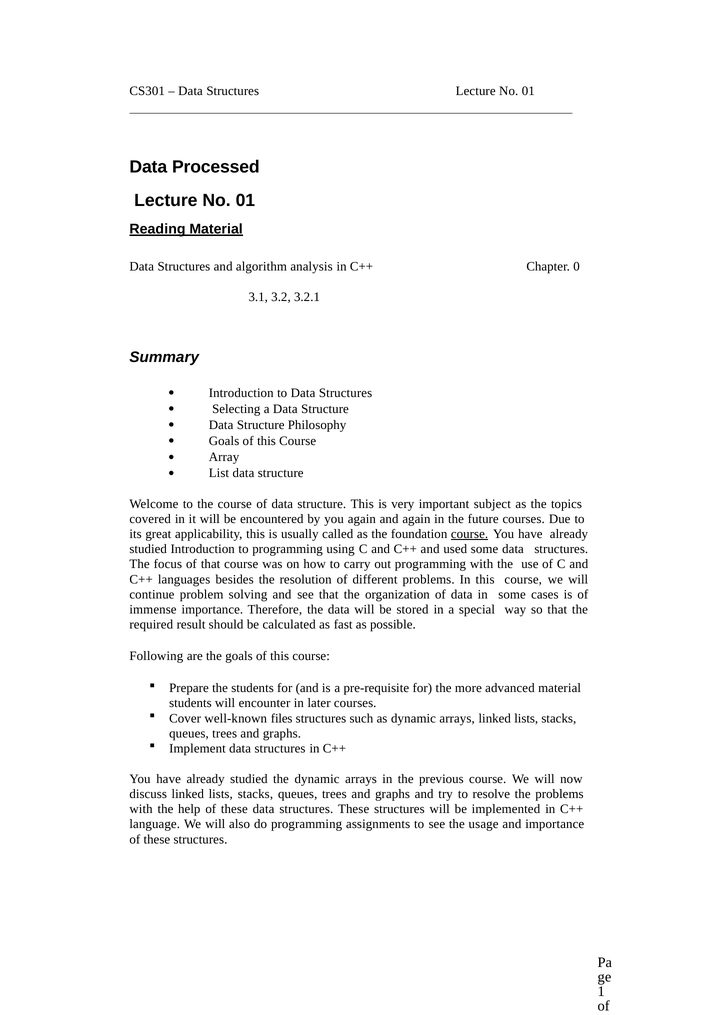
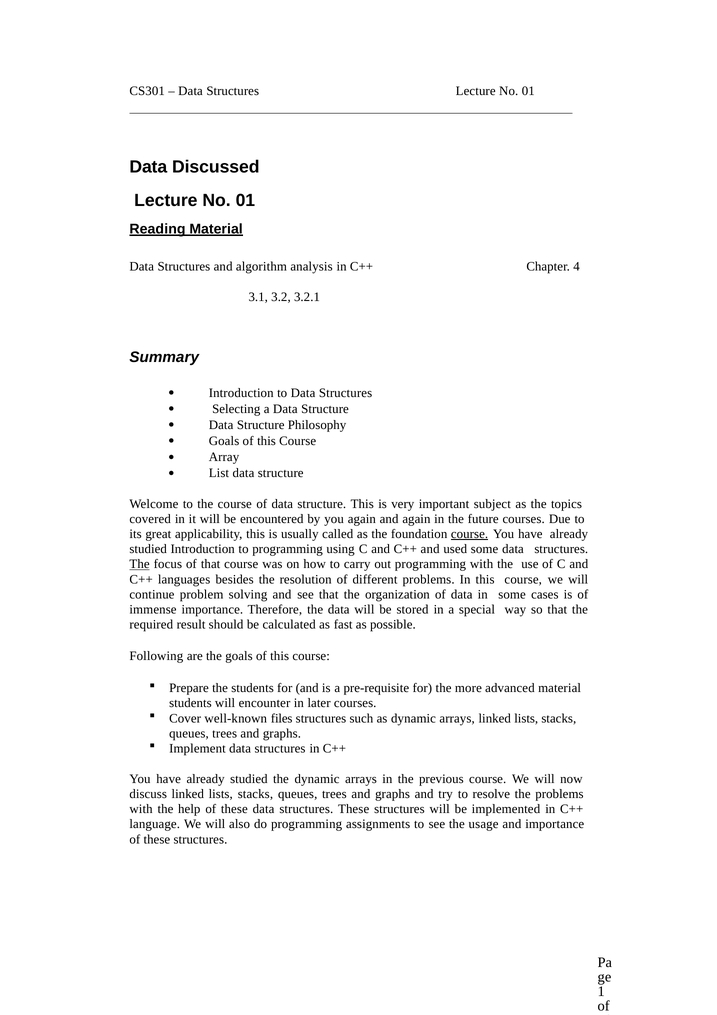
Processed: Processed -> Discussed
0: 0 -> 4
The at (140, 564) underline: none -> present
